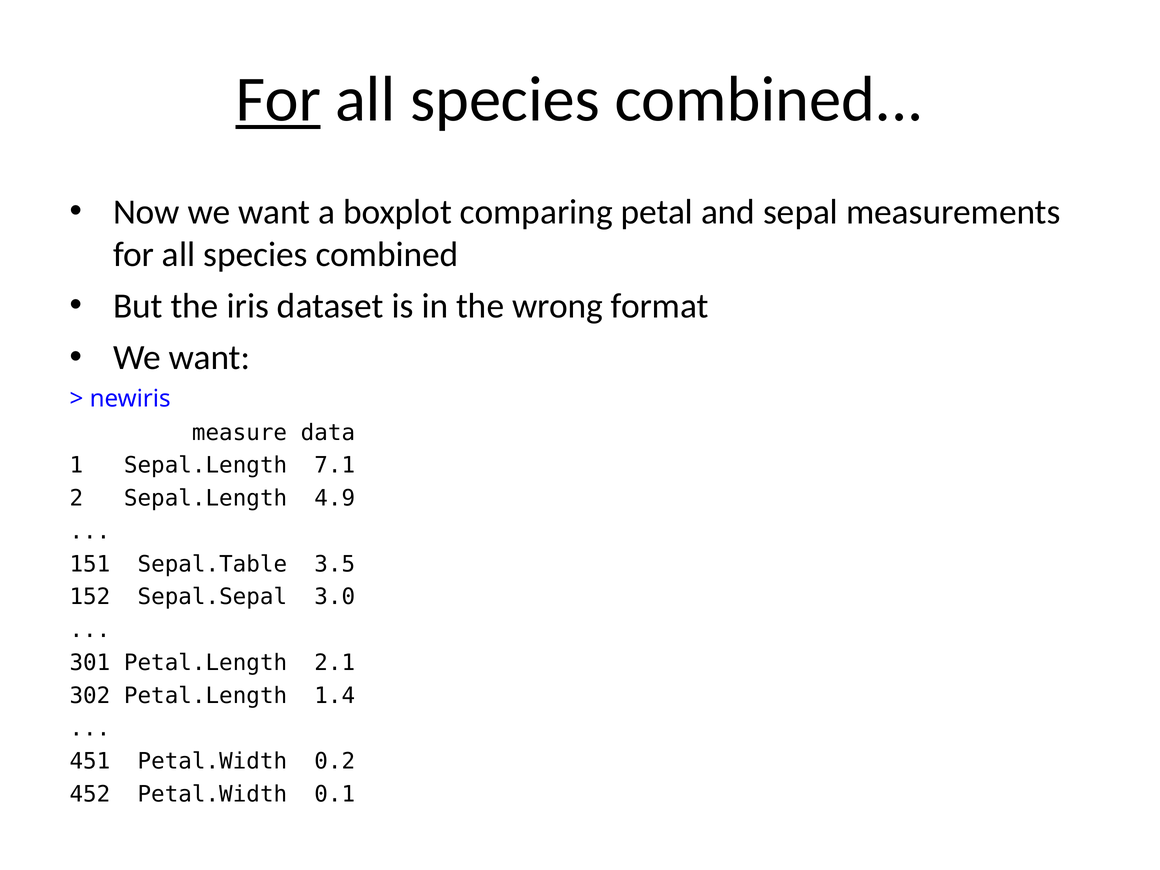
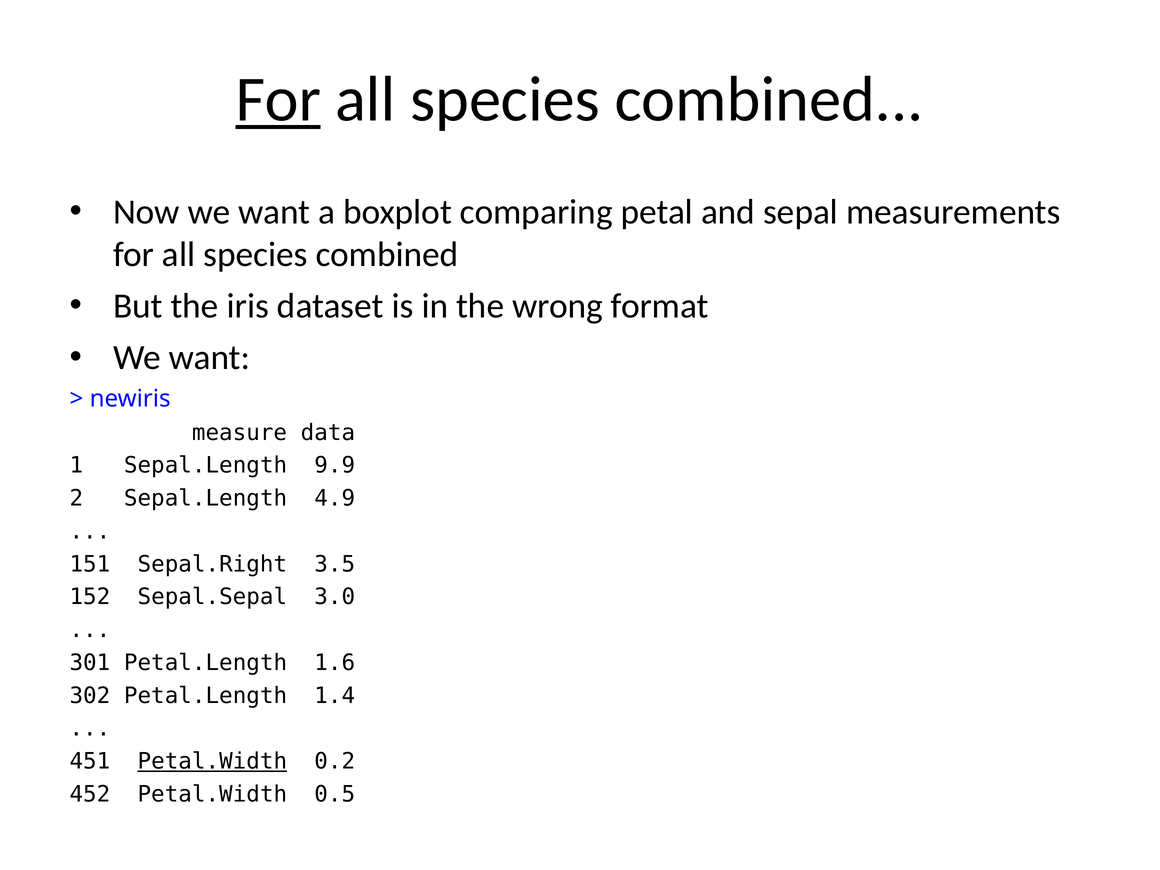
7.1: 7.1 -> 9.9
Sepal.Table: Sepal.Table -> Sepal.Right
2.1: 2.1 -> 1.6
Petal.Width at (212, 761) underline: none -> present
0.1: 0.1 -> 0.5
